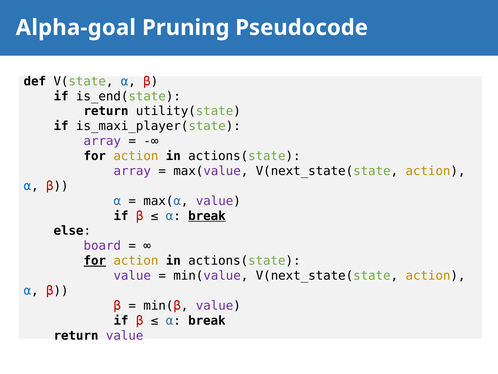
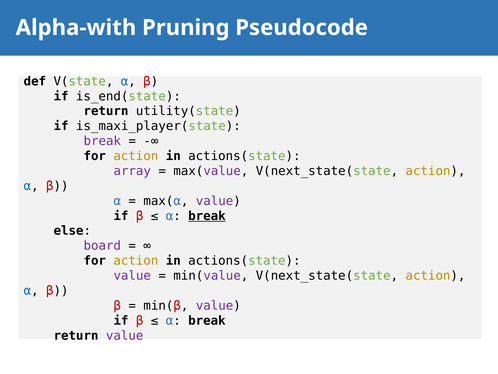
Alpha-goal: Alpha-goal -> Alpha-with
array at (102, 141): array -> break
for at (95, 260) underline: present -> none
